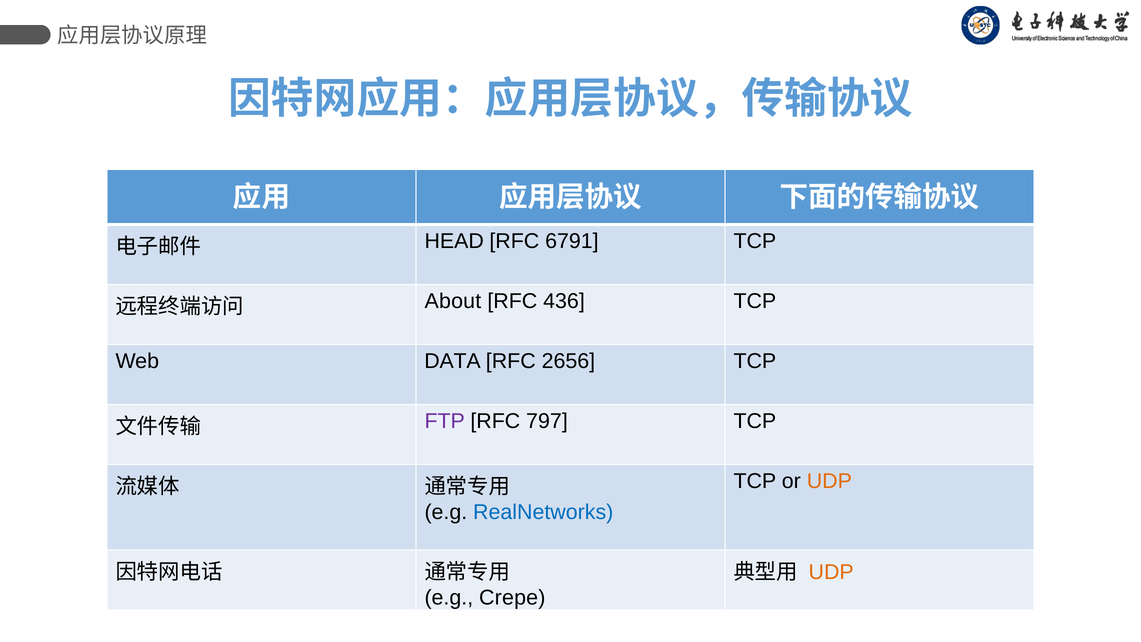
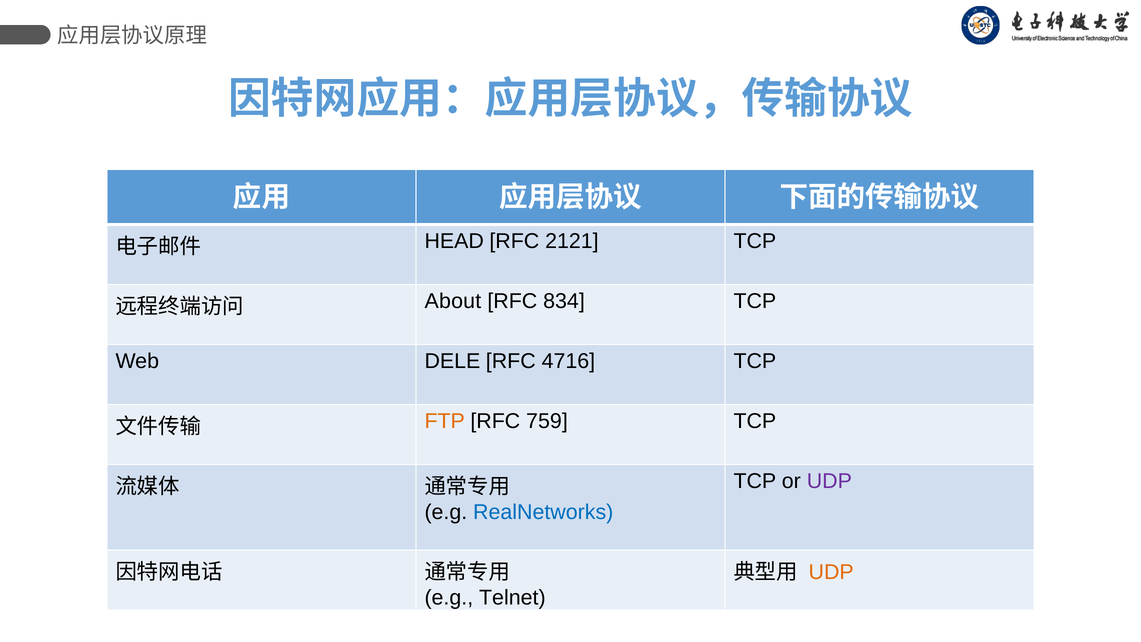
6791: 6791 -> 2121
436: 436 -> 834
DATA: DATA -> DELE
2656: 2656 -> 4716
FTP colour: purple -> orange
797: 797 -> 759
UDP at (829, 481) colour: orange -> purple
Crepe: Crepe -> Telnet
